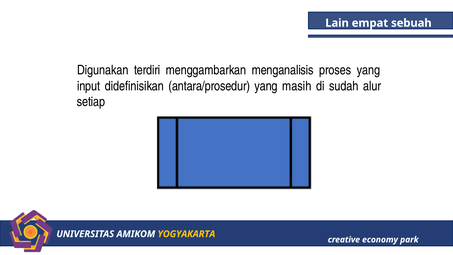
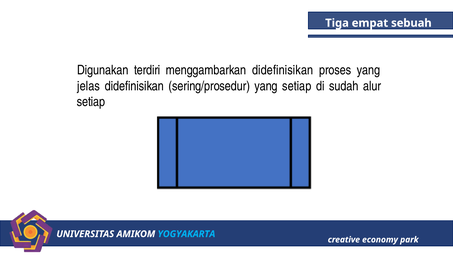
Lain: Lain -> Tiga
menggambarkan menganalisis: menganalisis -> didefinisikan
input: input -> jelas
antara/prosedur: antara/prosedur -> sering/prosedur
yang masih: masih -> setiap
YOGYAKARTA colour: yellow -> light blue
